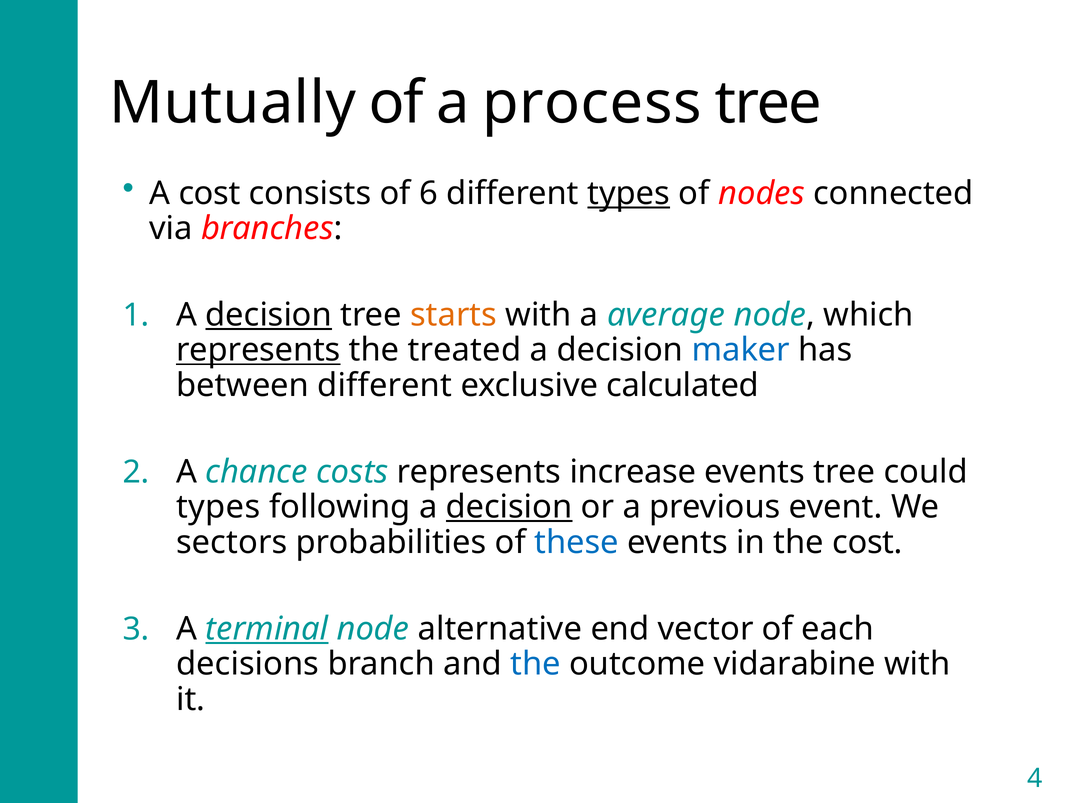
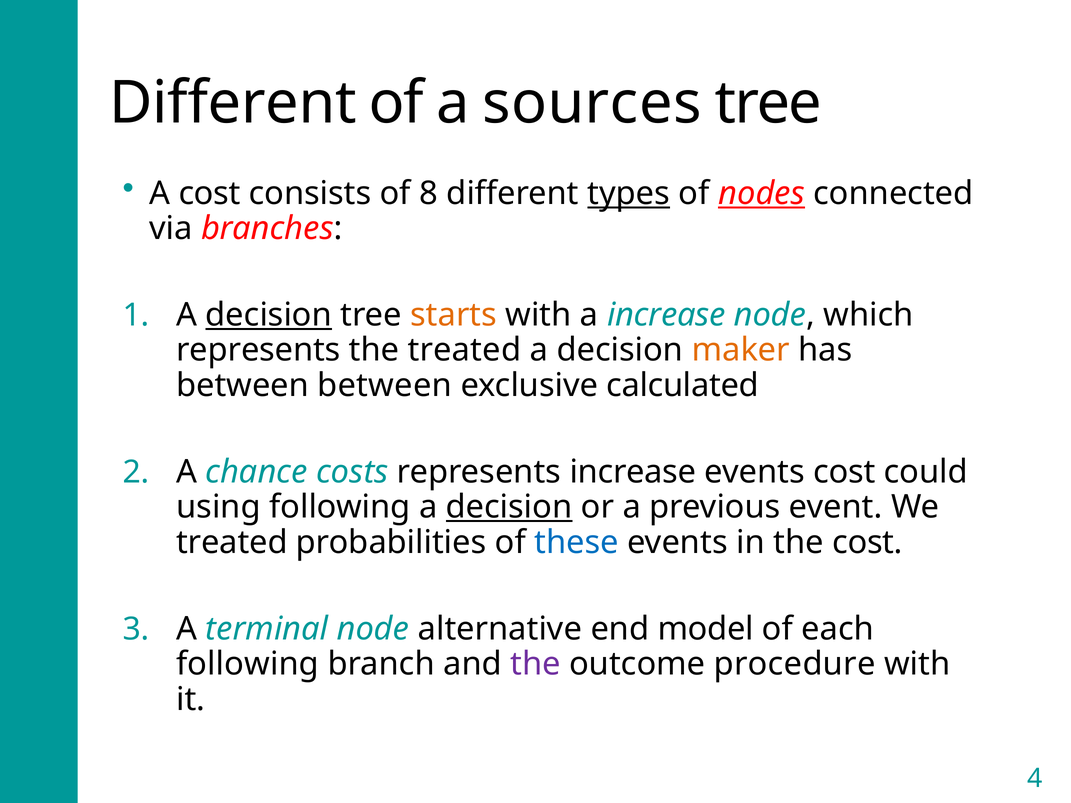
Mutually at (233, 103): Mutually -> Different
process: process -> sources
6: 6 -> 8
nodes underline: none -> present
a average: average -> increase
represents at (258, 350) underline: present -> none
maker colour: blue -> orange
between different: different -> between
events tree: tree -> cost
types at (218, 507): types -> using
sectors at (232, 543): sectors -> treated
terminal underline: present -> none
vector: vector -> model
decisions at (248, 664): decisions -> following
the at (536, 664) colour: blue -> purple
vidarabine: vidarabine -> procedure
